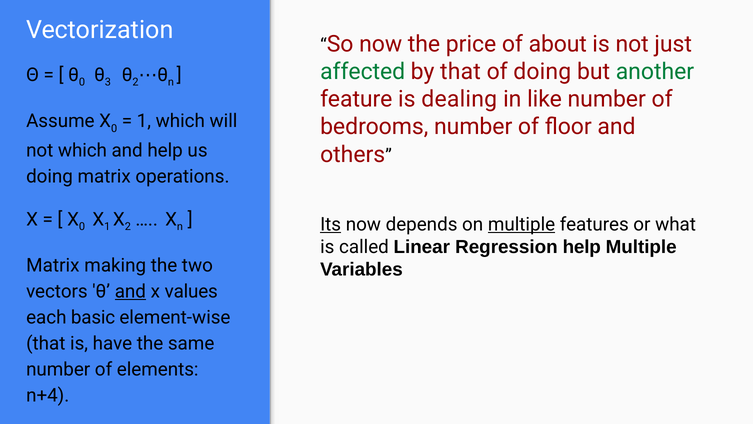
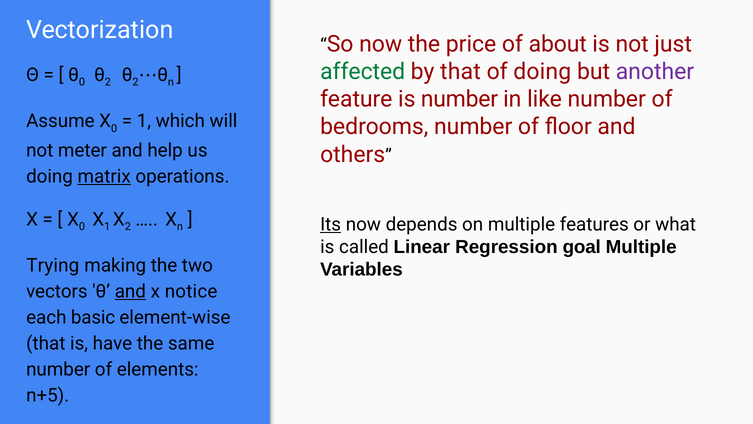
another colour: green -> purple
3 at (108, 82): 3 -> 2
is dealing: dealing -> number
not which: which -> meter
matrix at (104, 176) underline: none -> present
multiple at (522, 224) underline: present -> none
Regression help: help -> goal
Matrix at (53, 265): Matrix -> Trying
values: values -> notice
n+4: n+4 -> n+5
